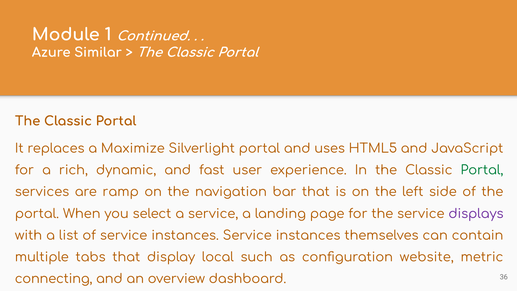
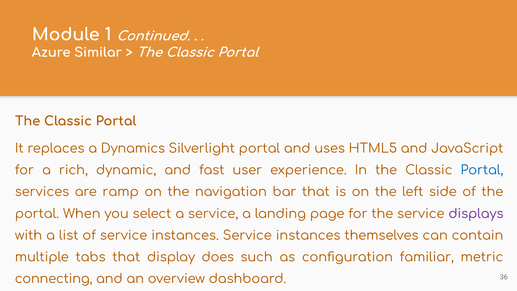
Maximize: Maximize -> Dynamics
Portal at (482, 170) colour: green -> blue
local: local -> does
website: website -> familiar
